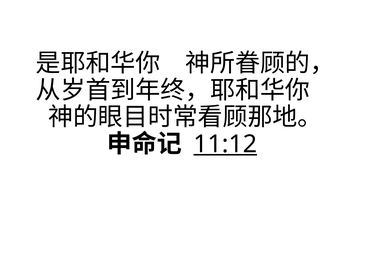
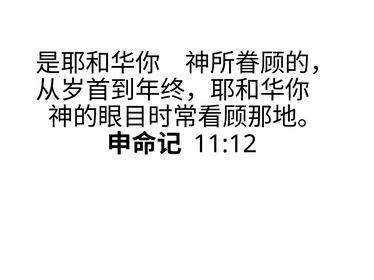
11:12 underline: present -> none
